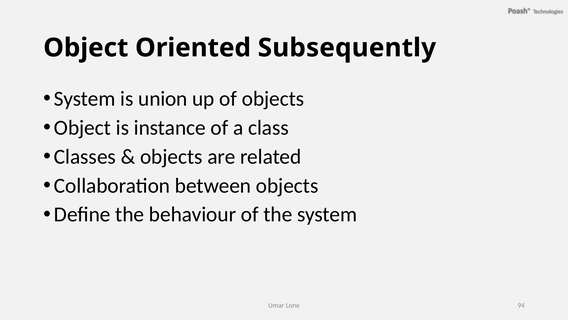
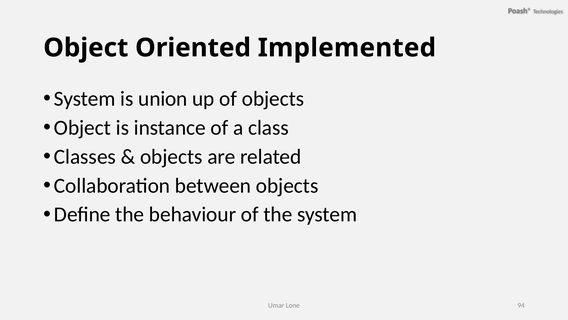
Subsequently: Subsequently -> Implemented
